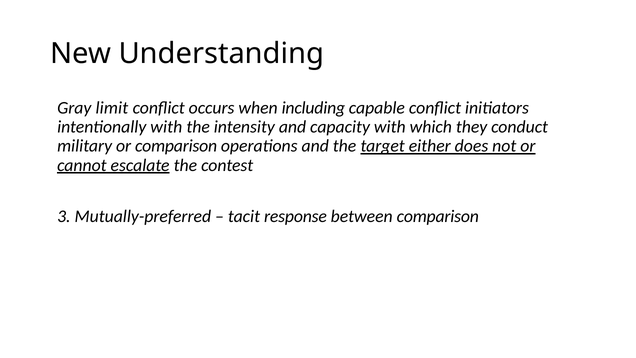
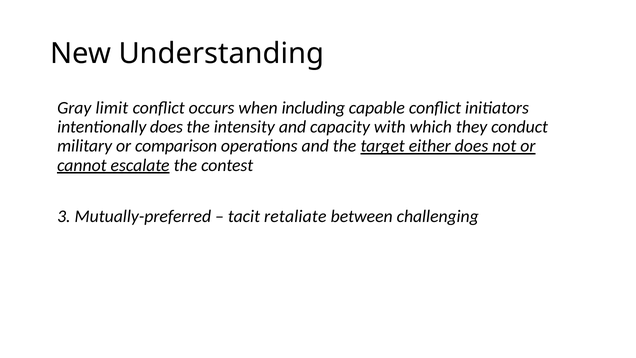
intentionally with: with -> does
response: response -> retaliate
between comparison: comparison -> challenging
